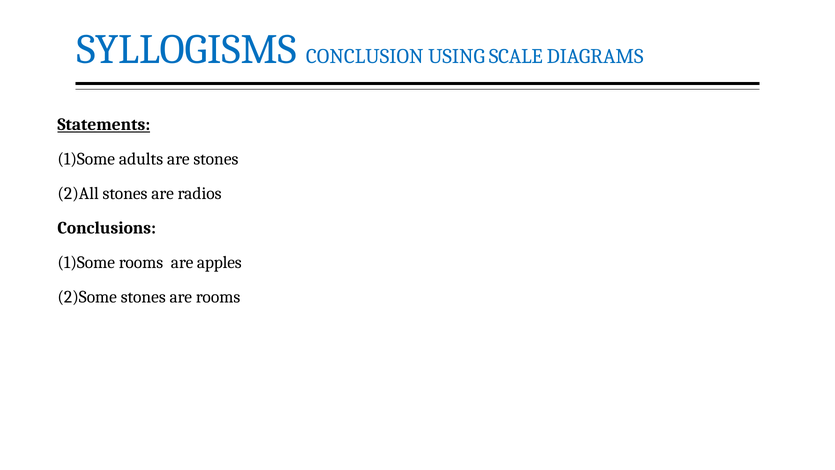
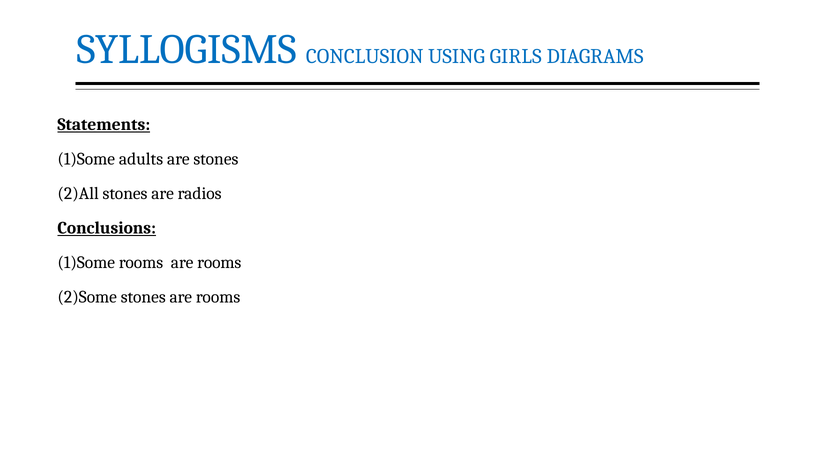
SCALE: SCALE -> GIRLS
Conclusions underline: none -> present
rooms are apples: apples -> rooms
